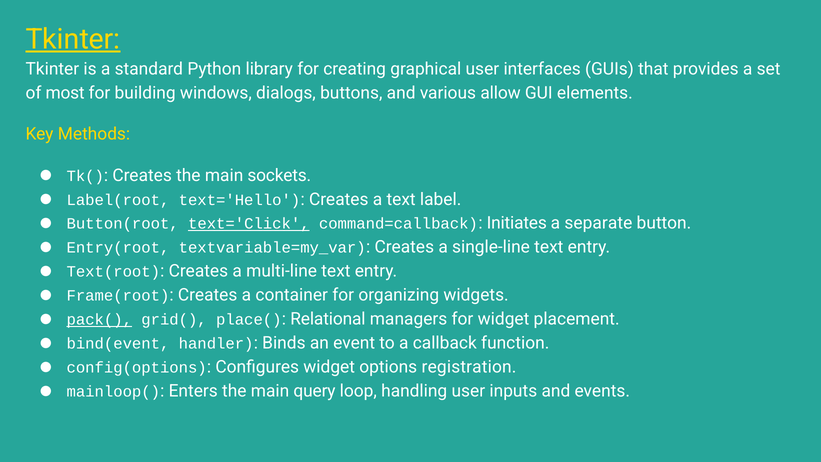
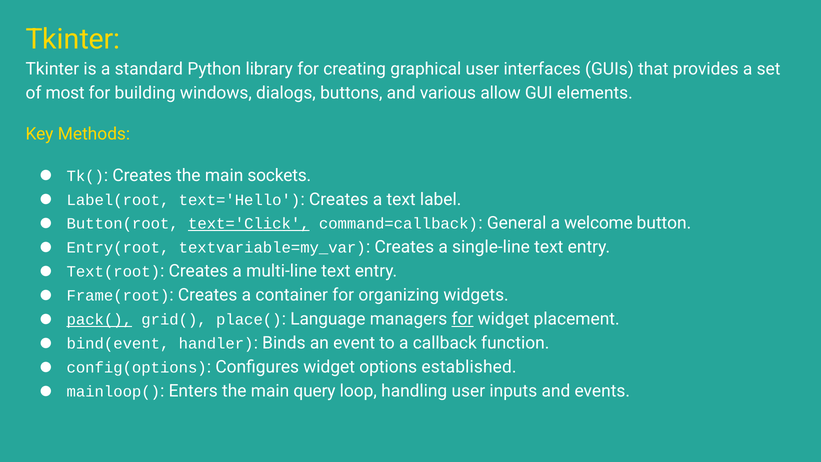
Tkinter at (73, 39) underline: present -> none
Initiates: Initiates -> General
separate: separate -> welcome
Relational: Relational -> Language
for at (462, 319) underline: none -> present
registration: registration -> established
